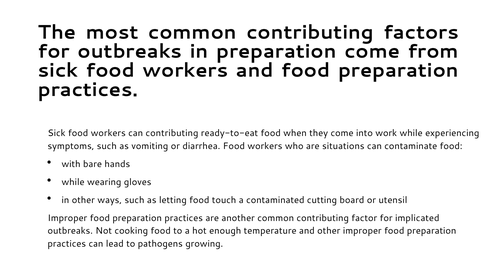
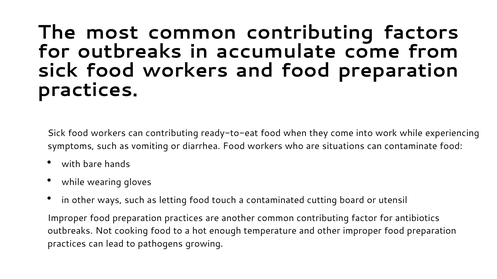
in preparation: preparation -> accumulate
implicated: implicated -> antibiotics
